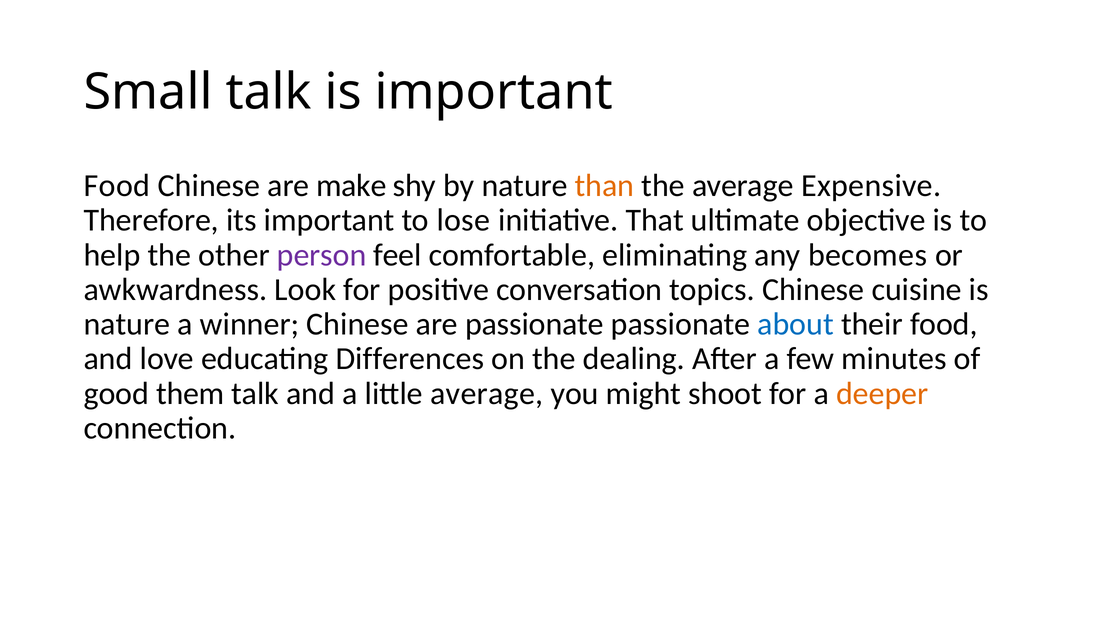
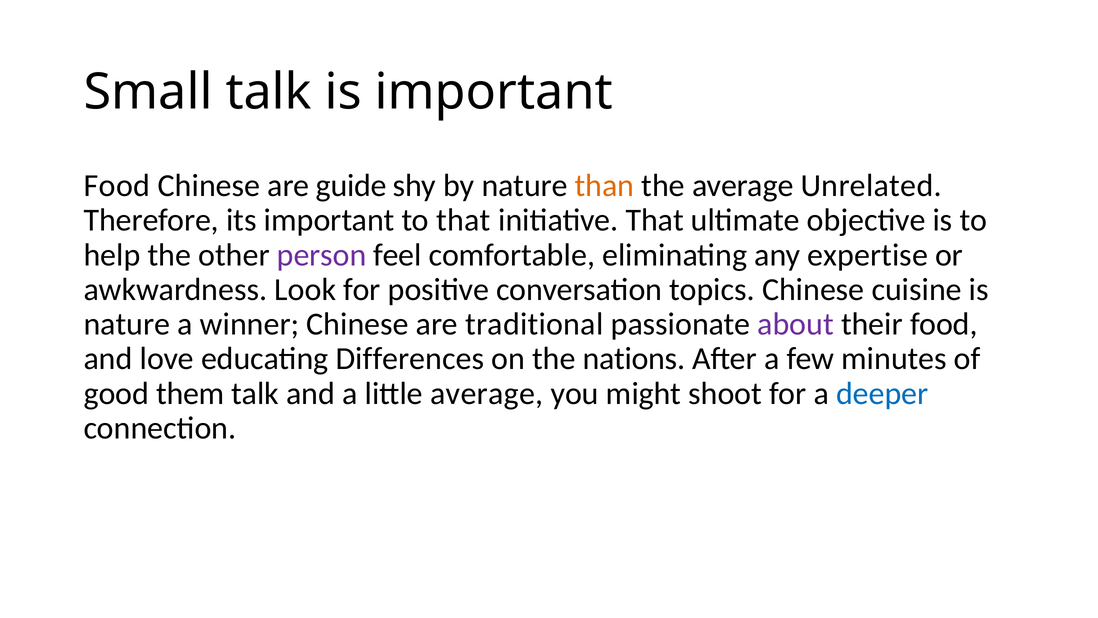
make: make -> guide
Expensive: Expensive -> Unrelated
to lose: lose -> that
becomes: becomes -> expertise
are passionate: passionate -> traditional
about colour: blue -> purple
dealing: dealing -> nations
deeper colour: orange -> blue
